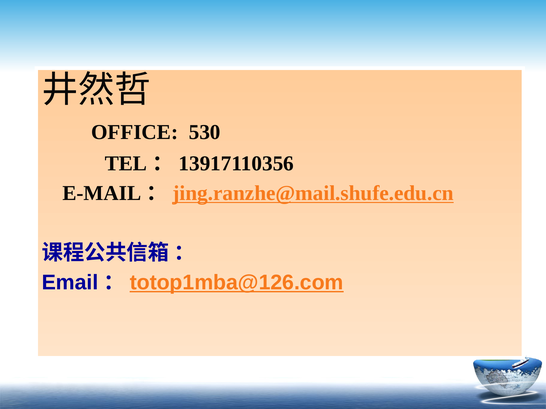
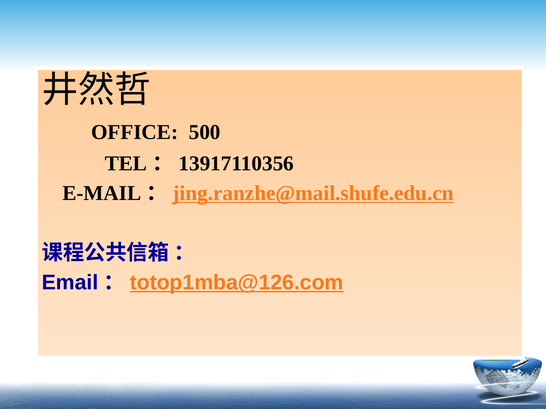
530: 530 -> 500
